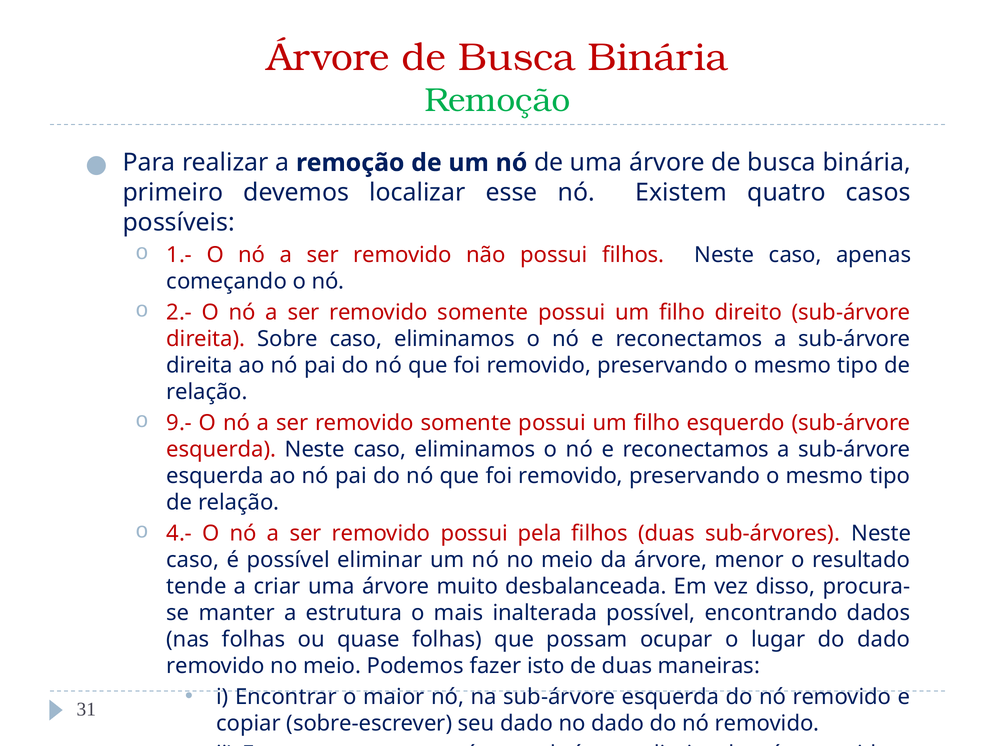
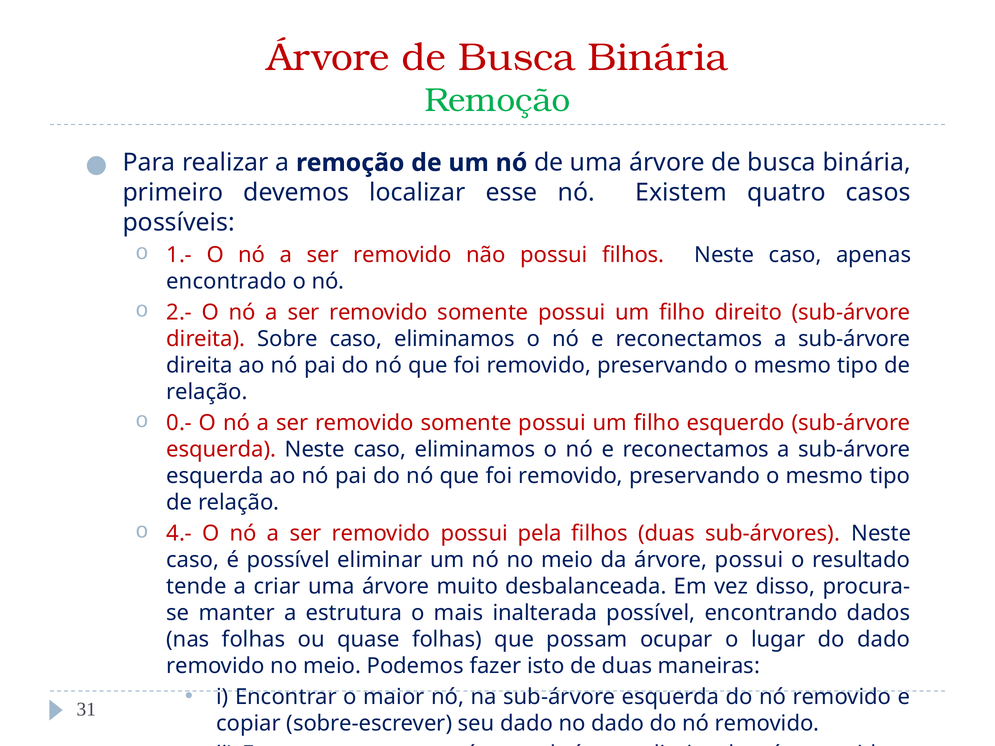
começando at (227, 281): começando -> encontrado
9.-: 9.- -> 0.-
árvore menor: menor -> possui
